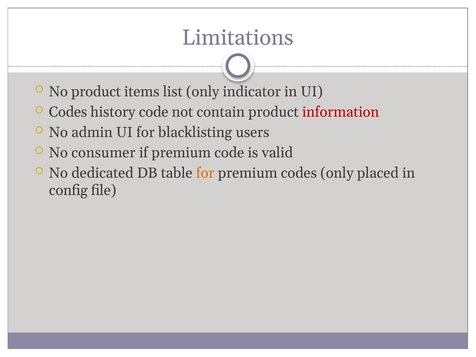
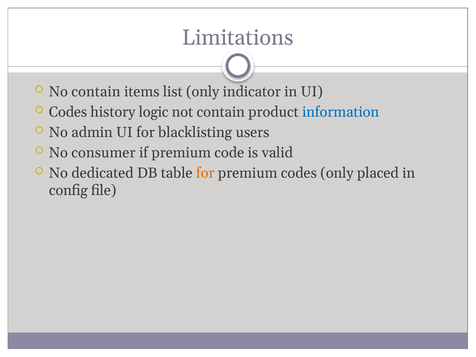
No product: product -> contain
history code: code -> logic
information colour: red -> blue
